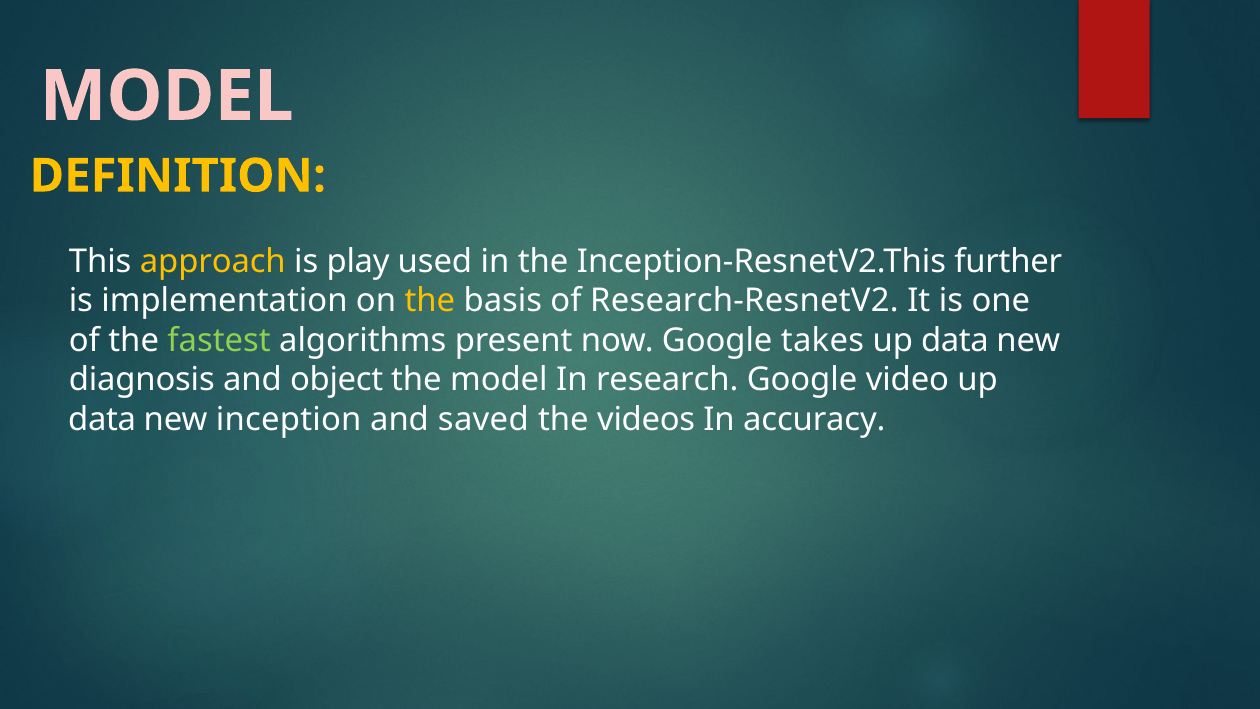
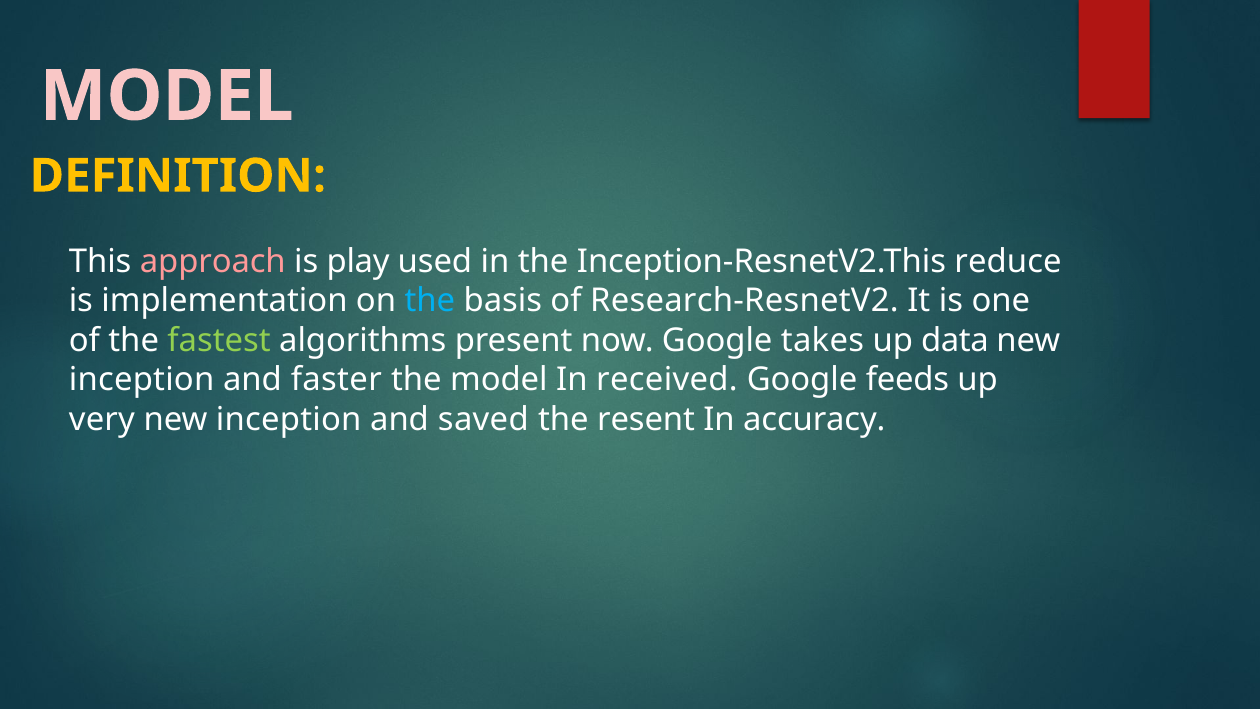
approach colour: yellow -> pink
further: further -> reduce
the at (430, 301) colour: yellow -> light blue
diagnosis at (142, 380): diagnosis -> inception
object: object -> faster
research: research -> received
video: video -> feeds
data at (102, 419): data -> very
videos: videos -> resent
